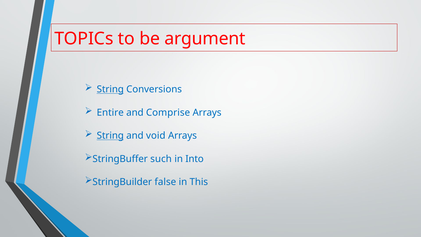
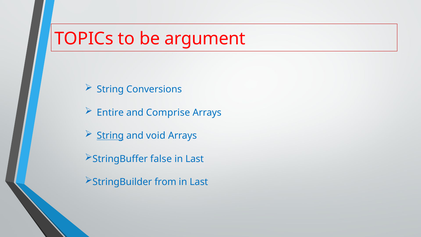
String at (110, 89) underline: present -> none
such: such -> false
Into at (195, 159): Into -> Last
false: false -> from
This at (199, 182): This -> Last
